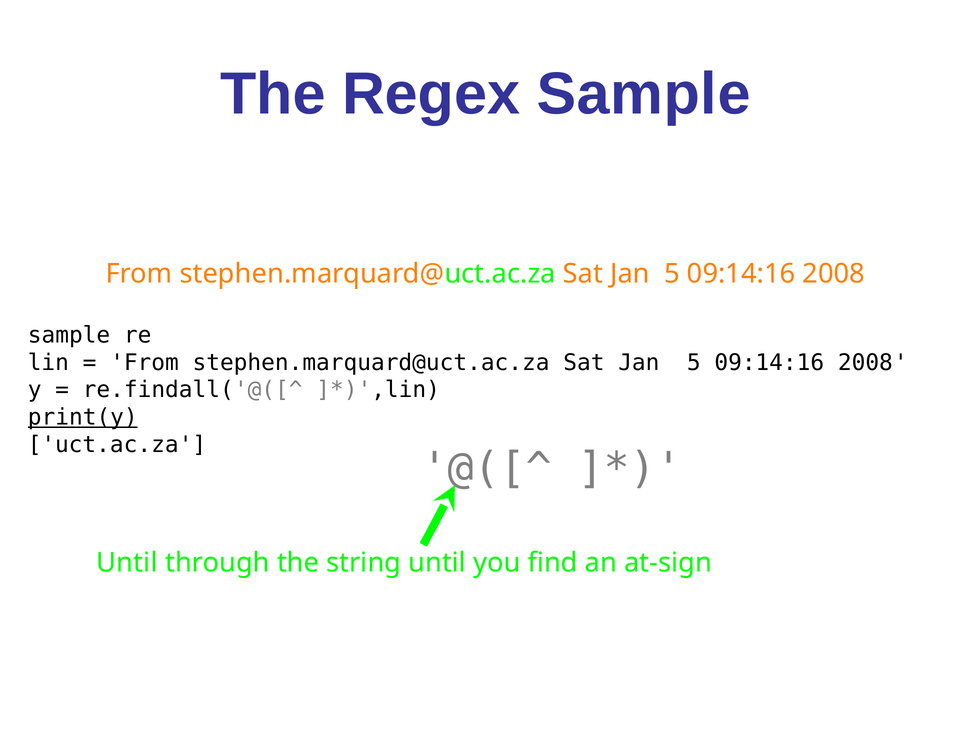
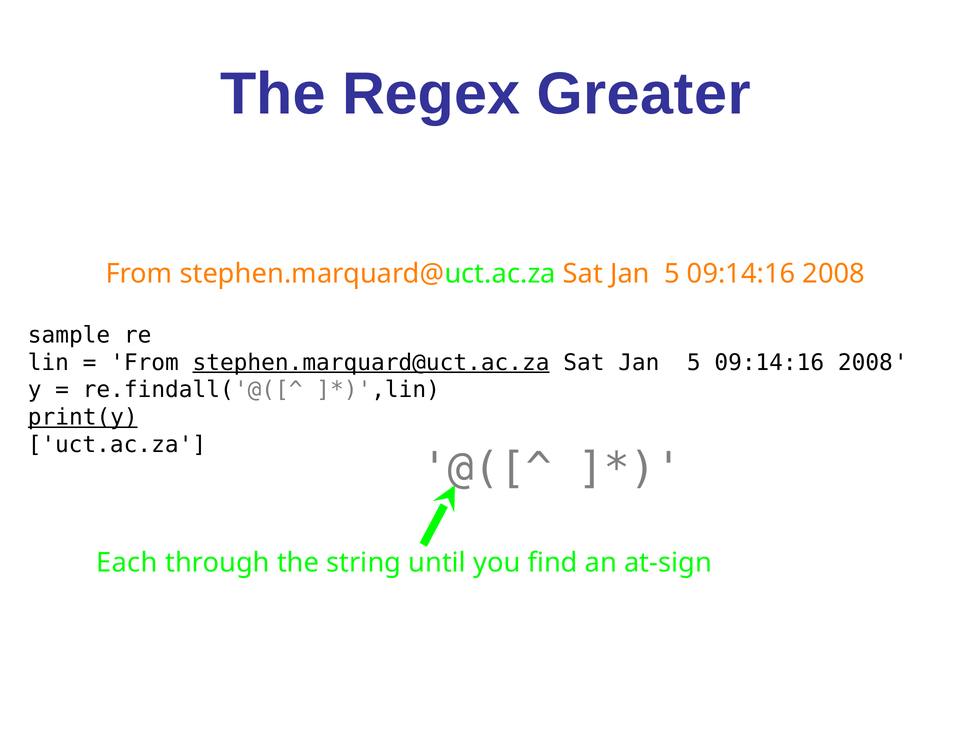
Regex Sample: Sample -> Greater
stephen.marquard@uct.ac.za at (371, 363) underline: none -> present
Until at (127, 563): Until -> Each
